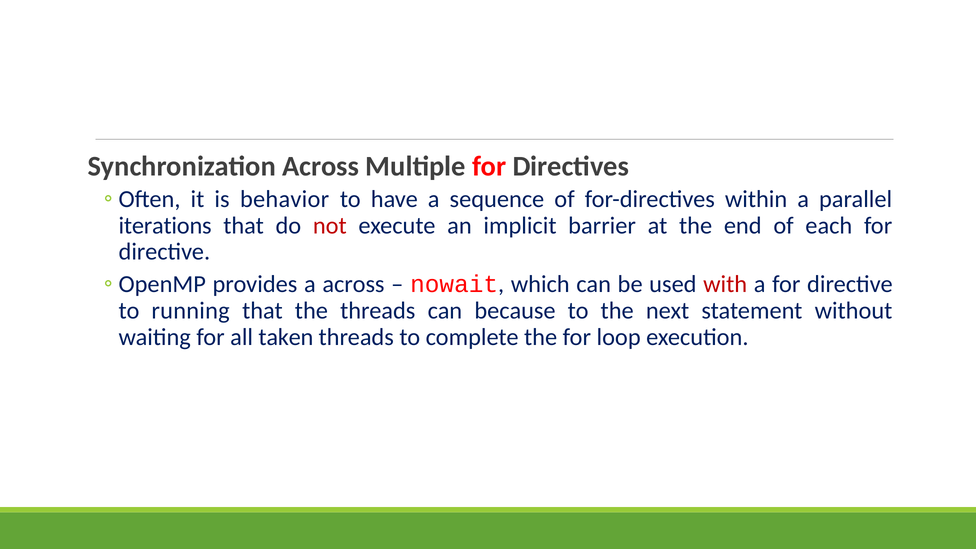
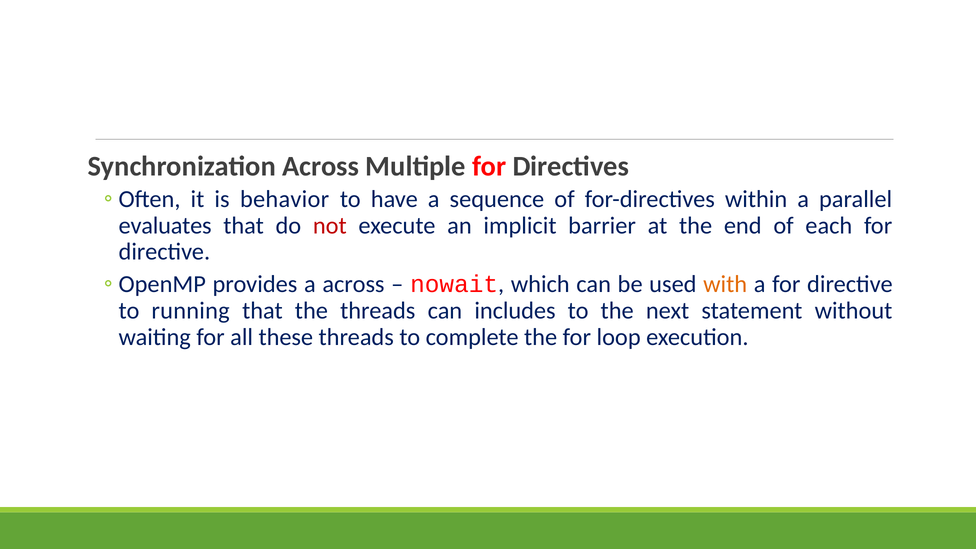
iterations: iterations -> evaluates
with colour: red -> orange
because: because -> includes
taken: taken -> these
